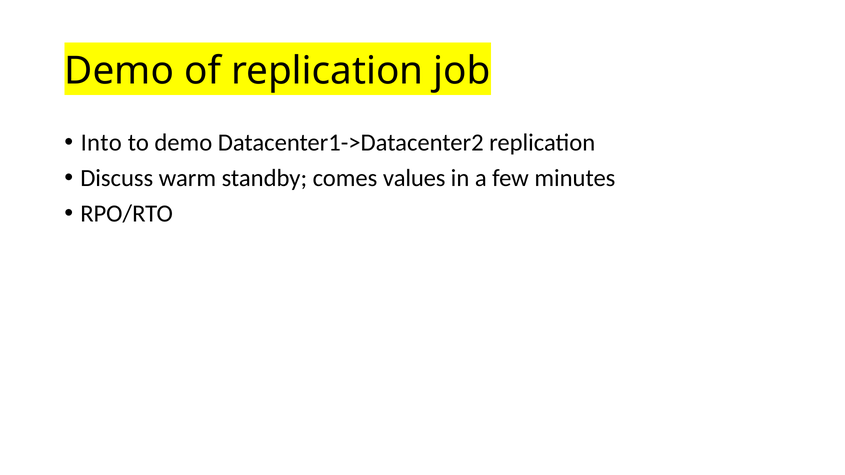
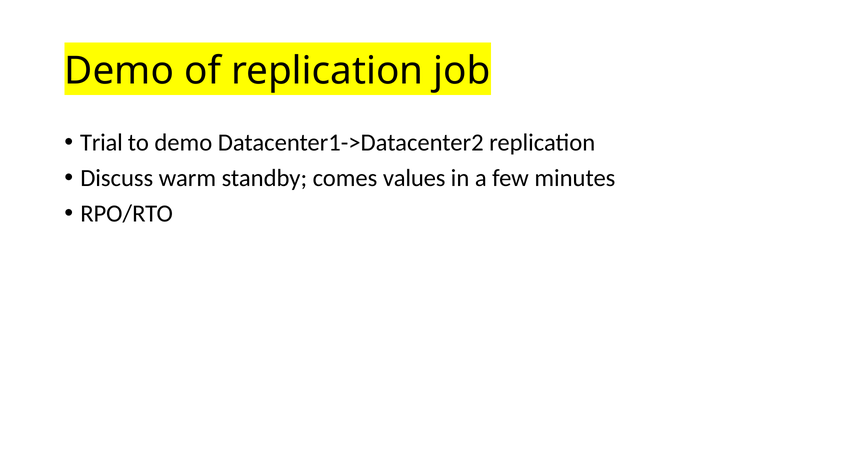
Into: Into -> Trial
